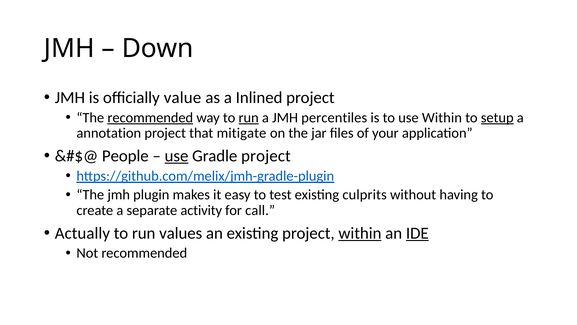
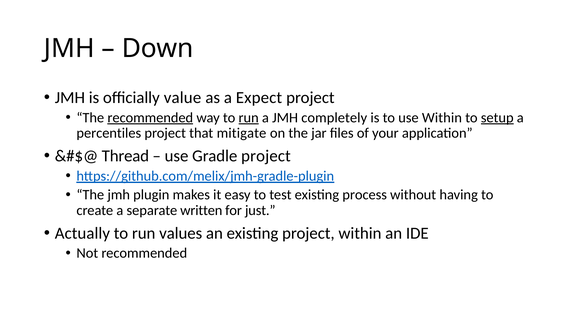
Inlined: Inlined -> Expect
percentiles: percentiles -> completely
annotation: annotation -> percentiles
People: People -> Thread
use at (176, 156) underline: present -> none
culprits: culprits -> process
activity: activity -> written
call: call -> just
within at (360, 233) underline: present -> none
IDE underline: present -> none
